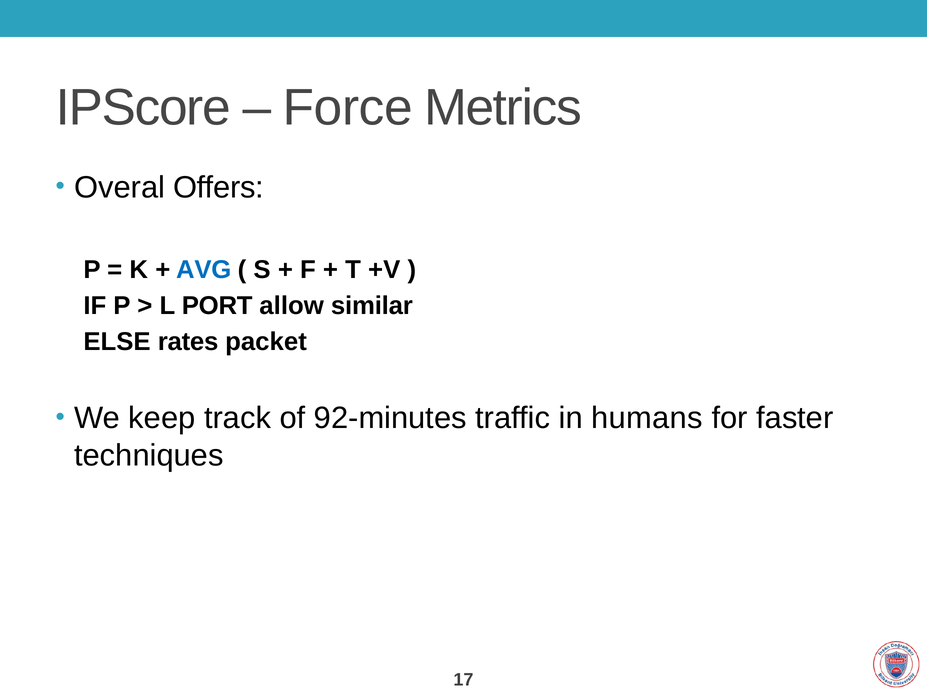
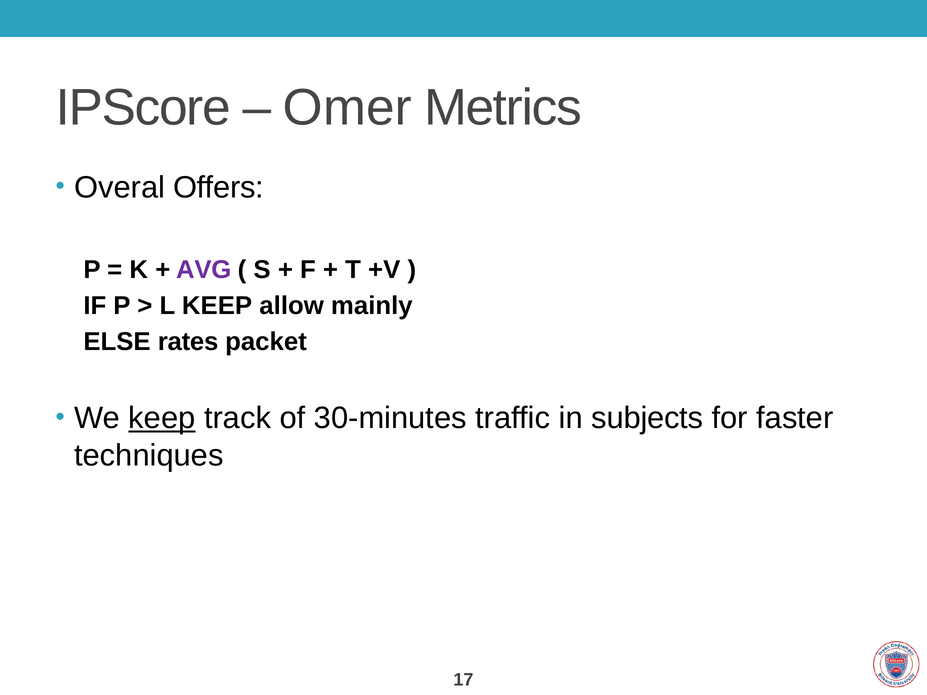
Force: Force -> Omer
AVG colour: blue -> purple
L PORT: PORT -> KEEP
similar: similar -> mainly
keep at (162, 418) underline: none -> present
92-minutes: 92-minutes -> 30-minutes
humans: humans -> subjects
